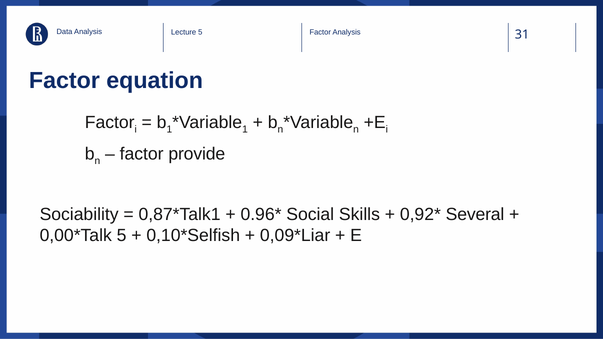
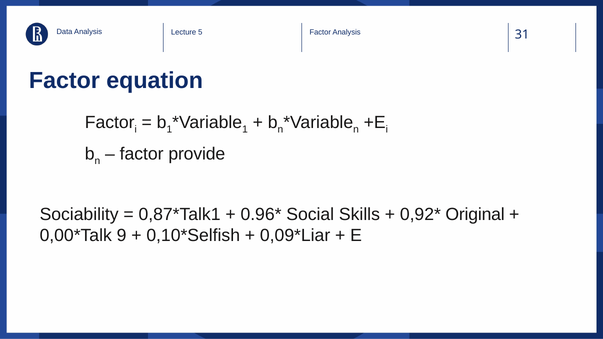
Several: Several -> Original
5 at (122, 236): 5 -> 9
